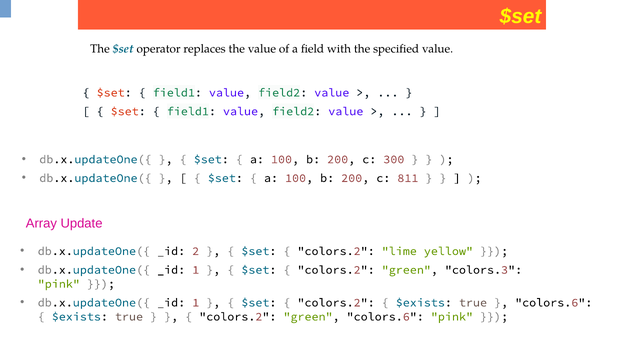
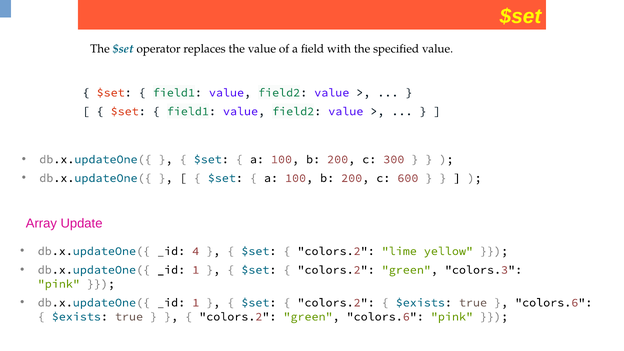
811: 811 -> 600
2: 2 -> 4
